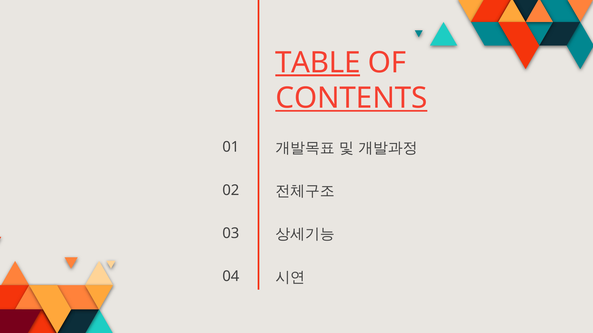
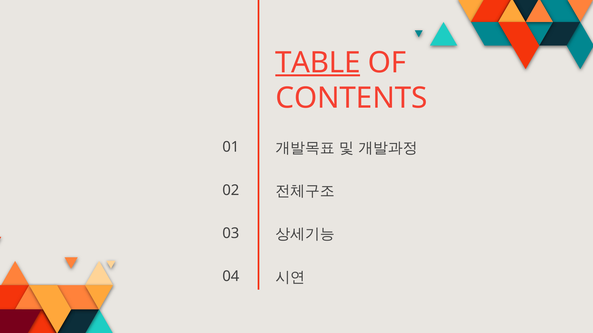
CONTENTS underline: present -> none
